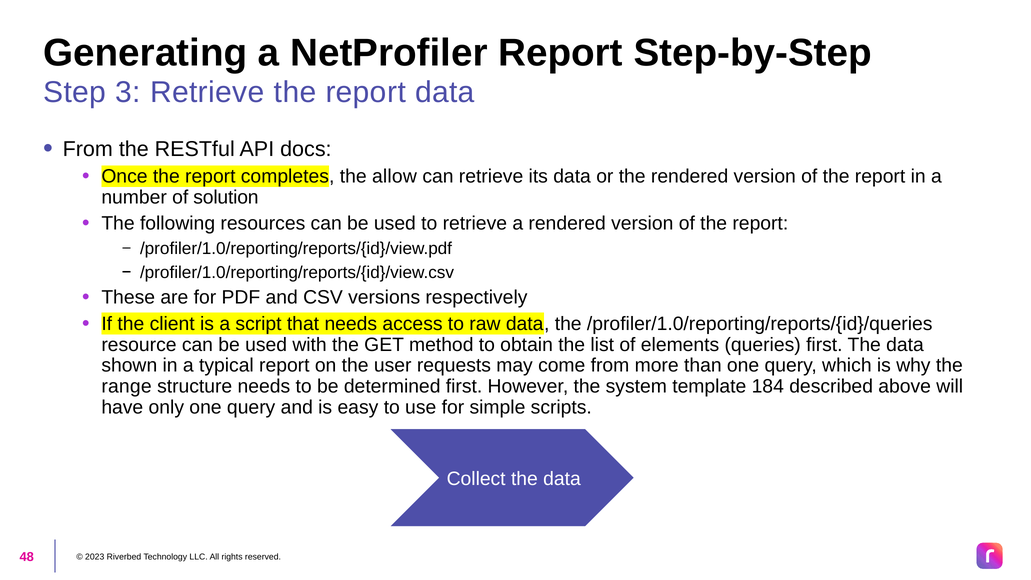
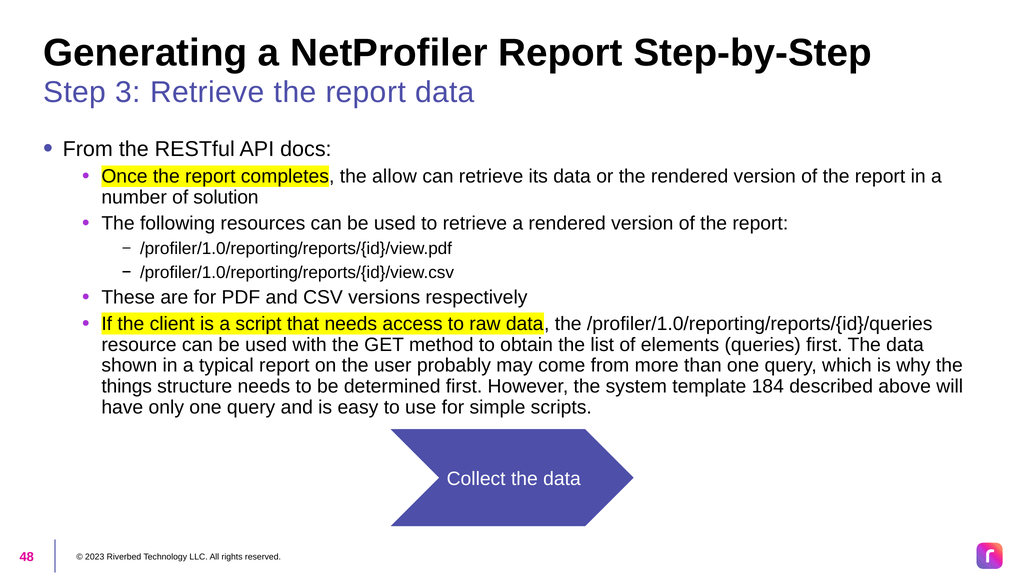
requests: requests -> probably
range: range -> things
